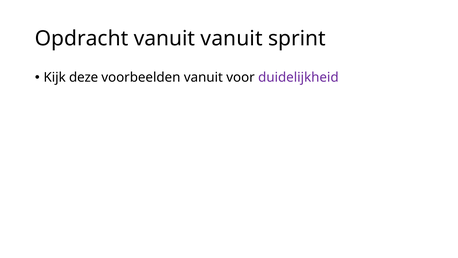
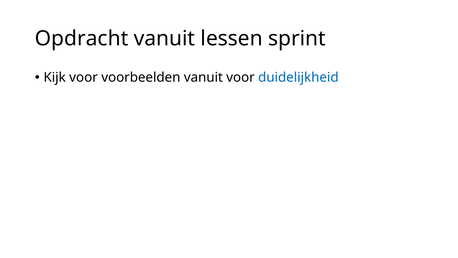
vanuit vanuit: vanuit -> lessen
Kijk deze: deze -> voor
duidelijkheid colour: purple -> blue
